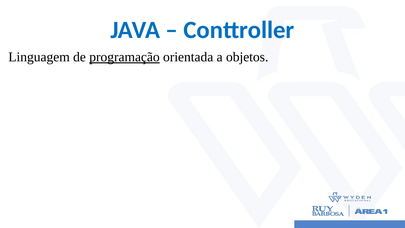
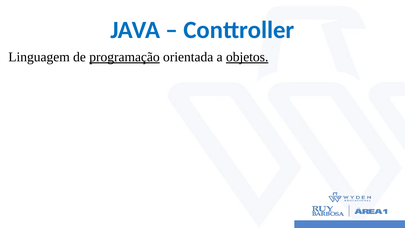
objetos underline: none -> present
